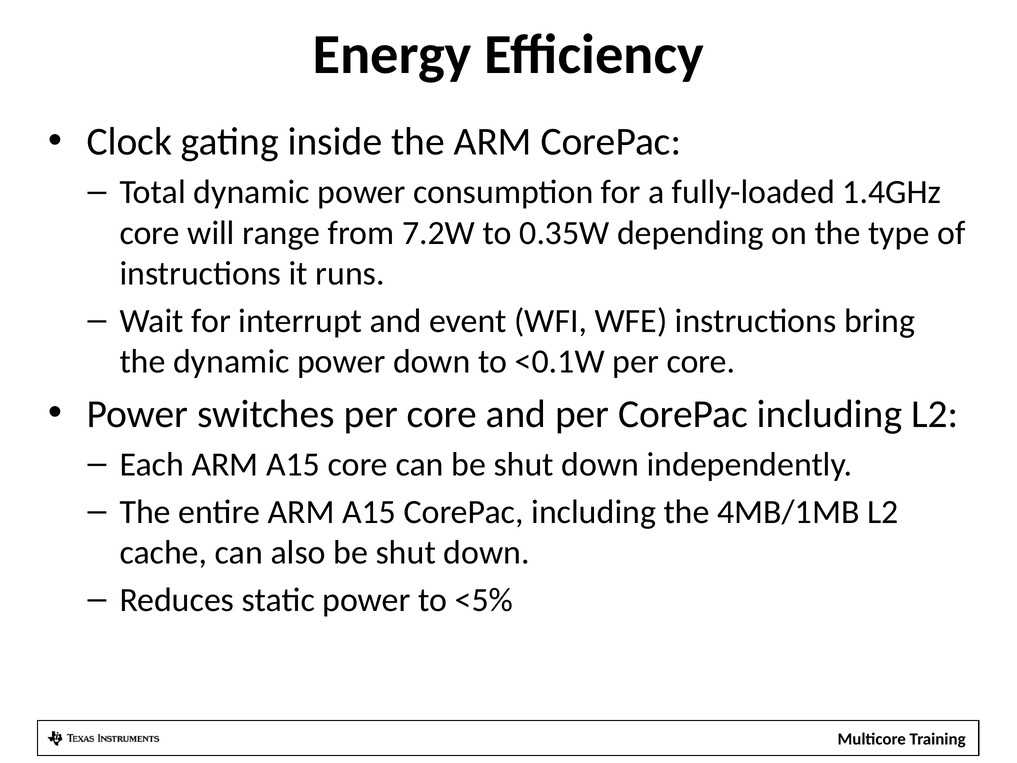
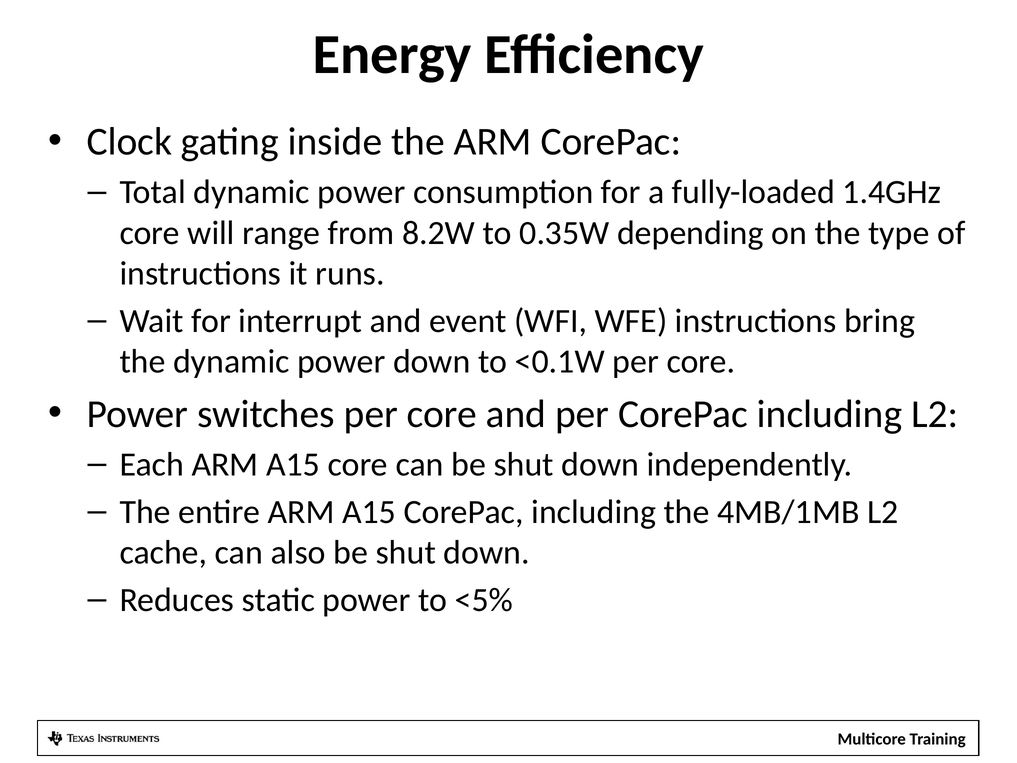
7.2W: 7.2W -> 8.2W
